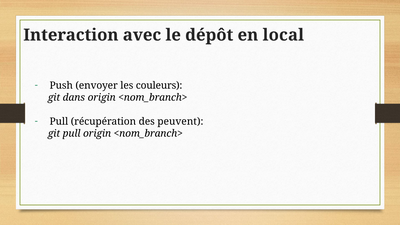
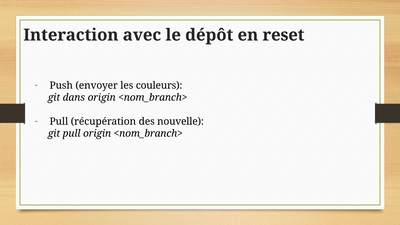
local: local -> reset
peuvent: peuvent -> nouvelle
